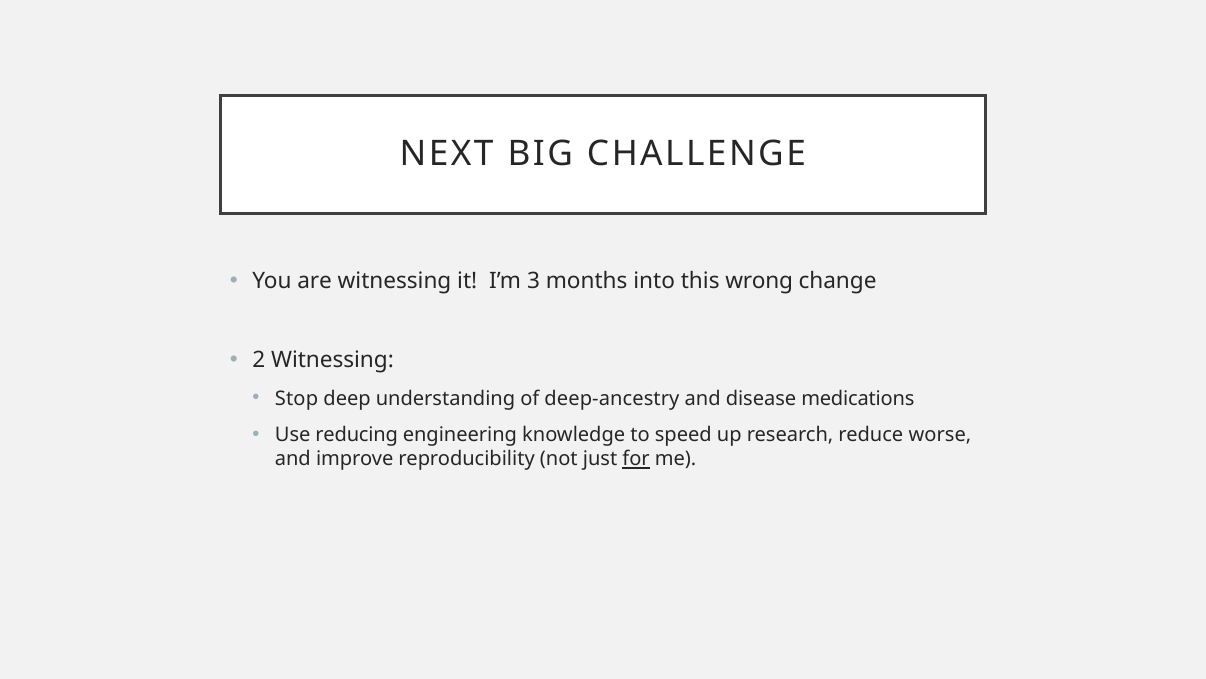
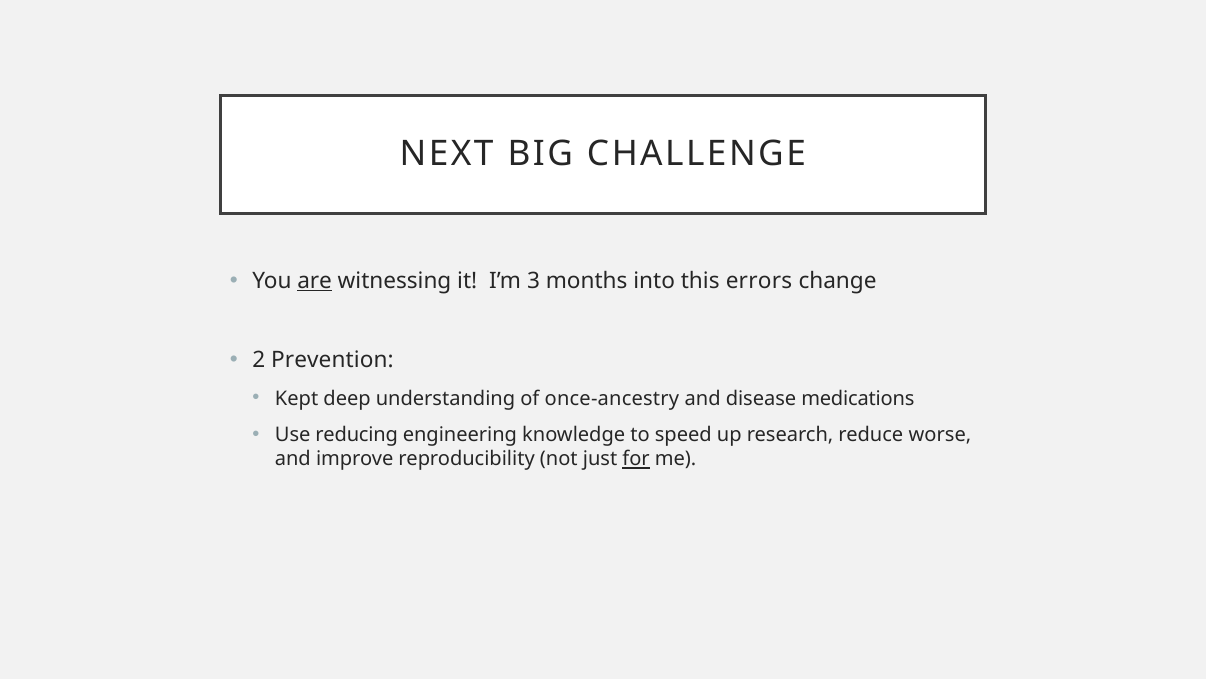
are underline: none -> present
wrong: wrong -> errors
2 Witnessing: Witnessing -> Prevention
Stop: Stop -> Kept
deep-ancestry: deep-ancestry -> once-ancestry
